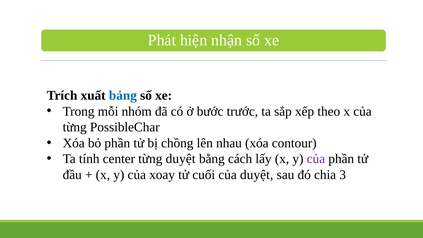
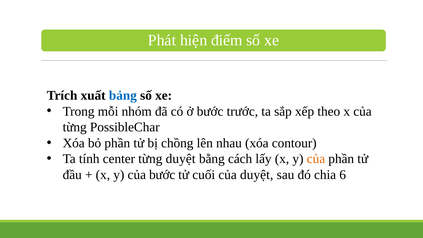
nhận: nhận -> điểm
của at (316, 159) colour: purple -> orange
của xoay: xoay -> bước
3: 3 -> 6
